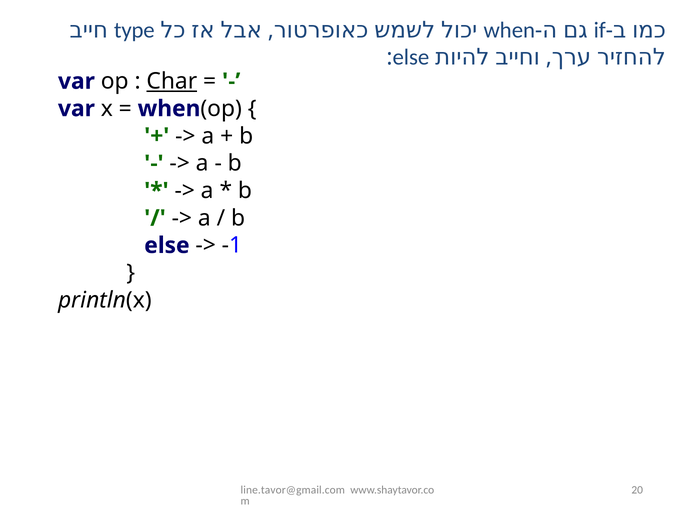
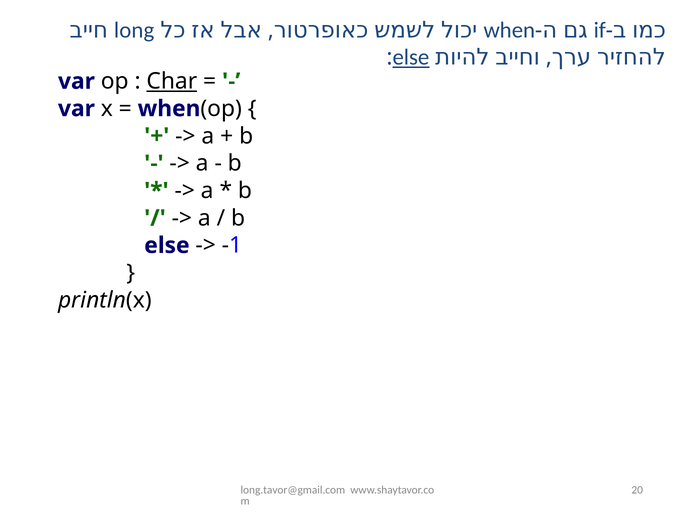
type: type -> long
else at (411, 57) underline: none -> present
line.tavor@gmail.com: line.tavor@gmail.com -> long.tavor@gmail.com
